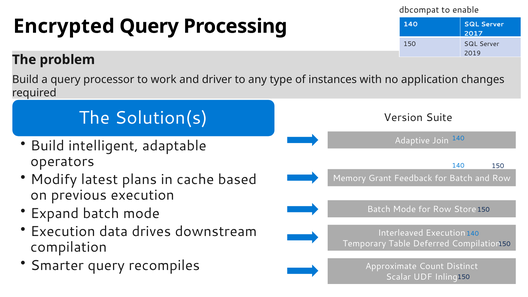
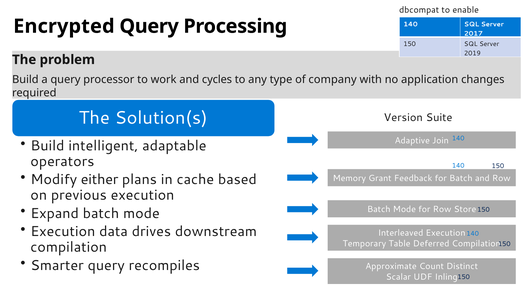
driver: driver -> cycles
instances: instances -> company
latest: latest -> either
